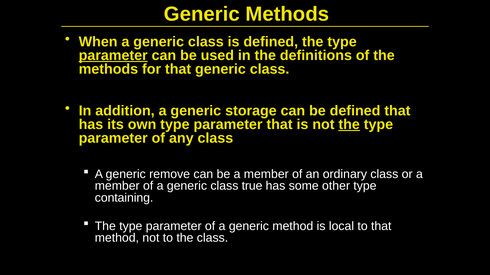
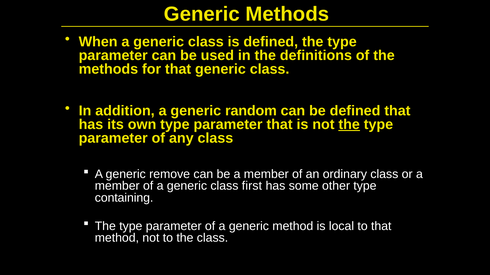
parameter at (113, 56) underline: present -> none
storage: storage -> random
true: true -> first
